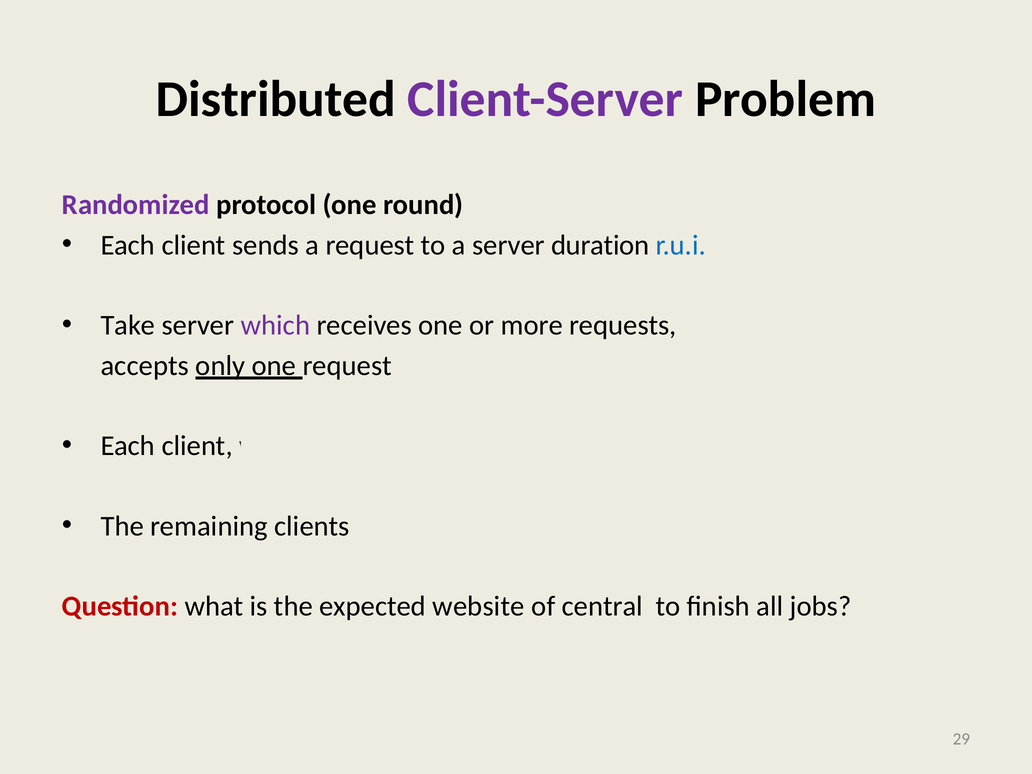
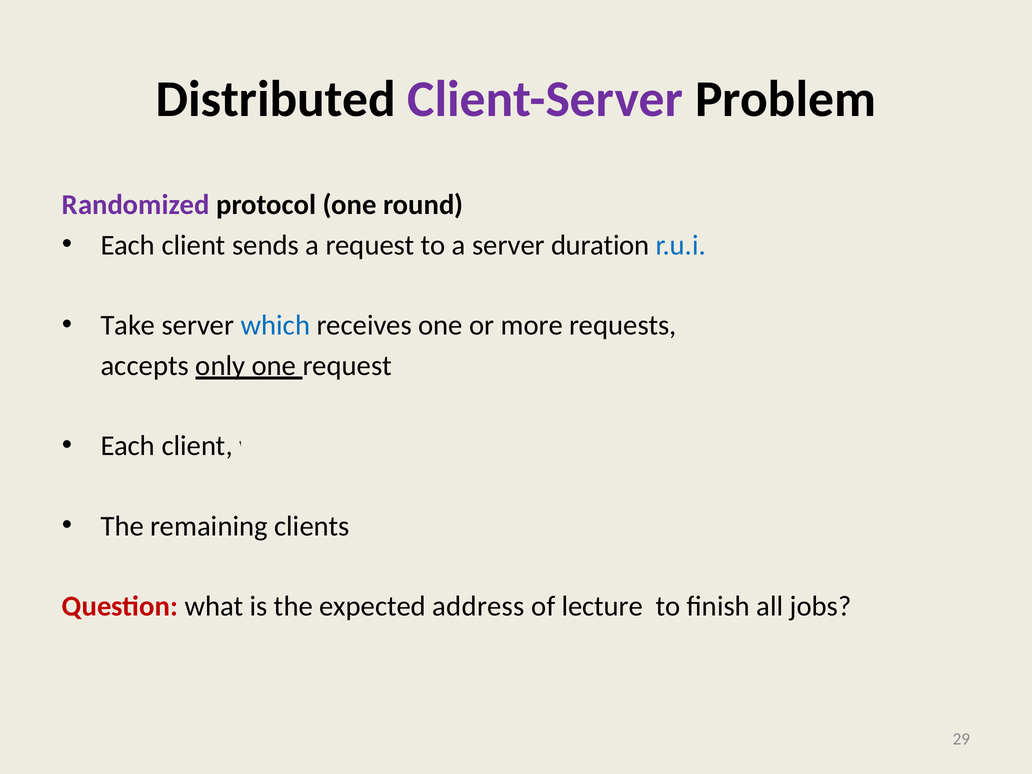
which colour: purple -> blue
website: website -> address
central: central -> lecture
